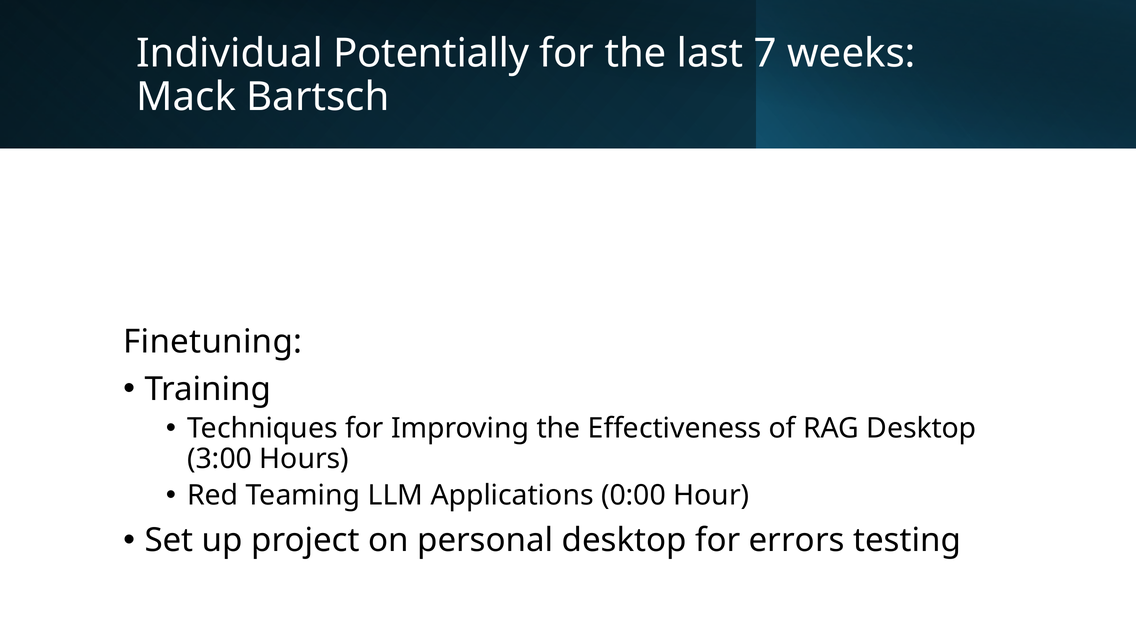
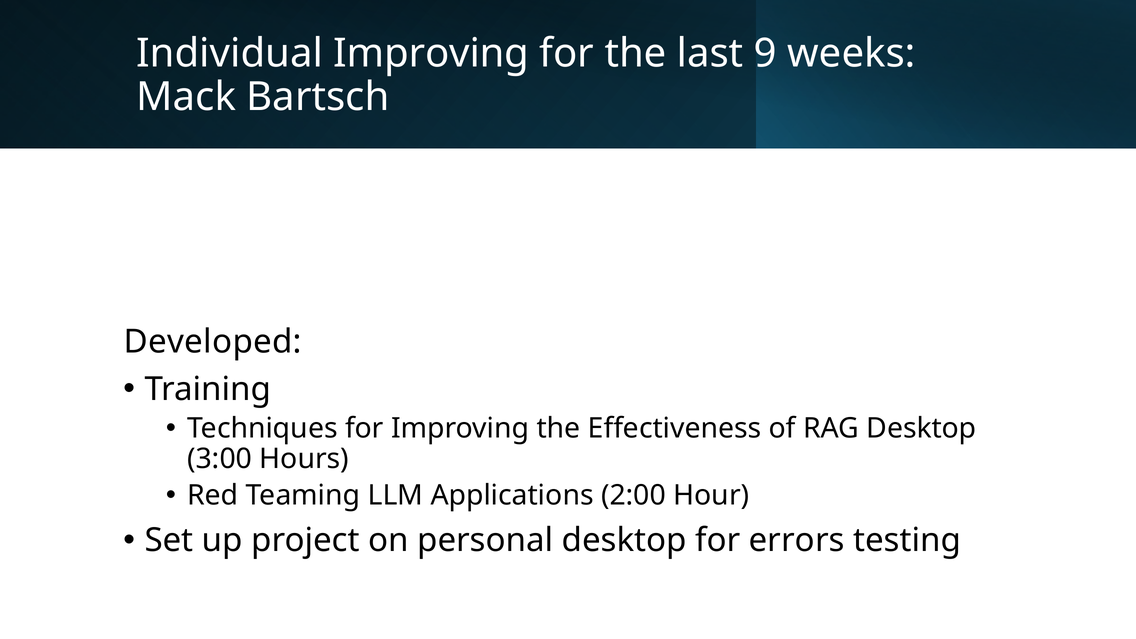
Individual Potentially: Potentially -> Improving
7: 7 -> 9
Finetuning: Finetuning -> Developed
0:00: 0:00 -> 2:00
